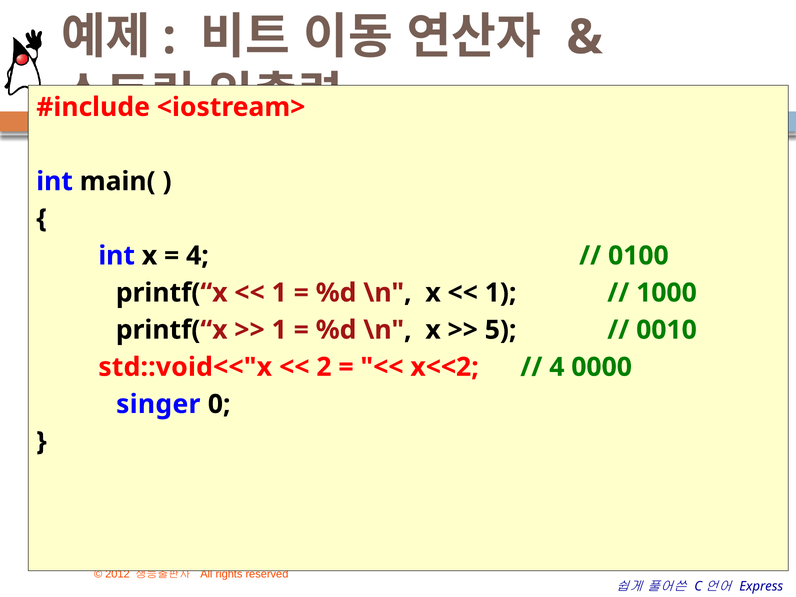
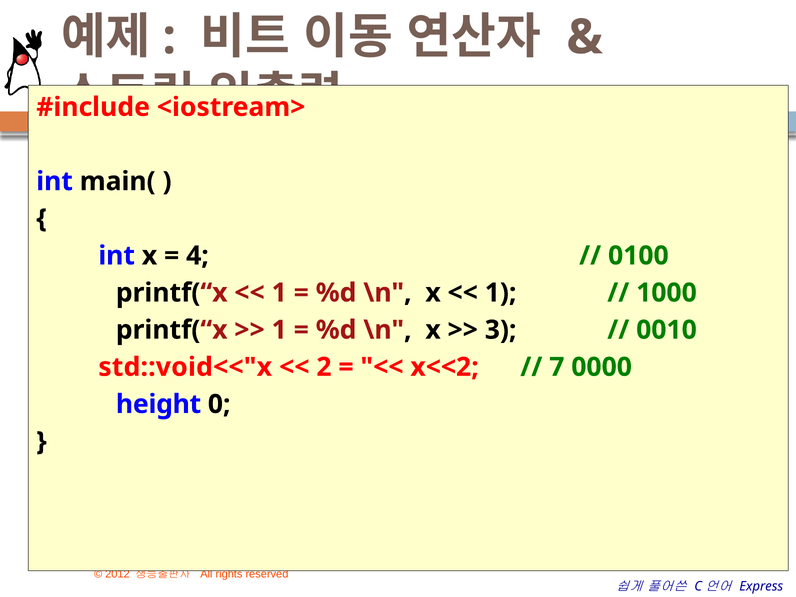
5: 5 -> 3
4 at (557, 367): 4 -> 7
singer: singer -> height
